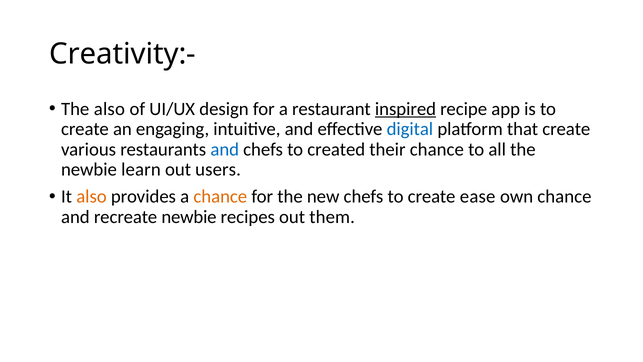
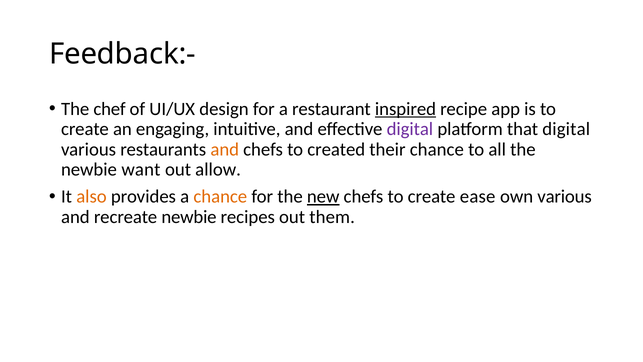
Creativity:-: Creativity:- -> Feedback:-
The also: also -> chef
digital at (410, 129) colour: blue -> purple
that create: create -> digital
and at (225, 149) colour: blue -> orange
learn: learn -> want
users: users -> allow
new underline: none -> present
own chance: chance -> various
